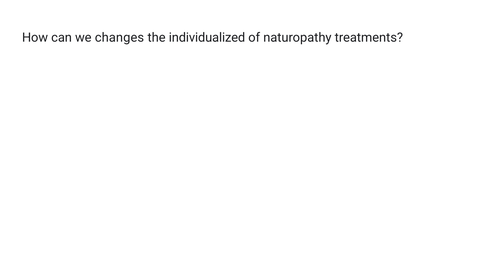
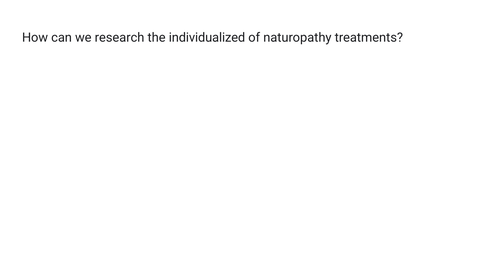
changes: changes -> research
